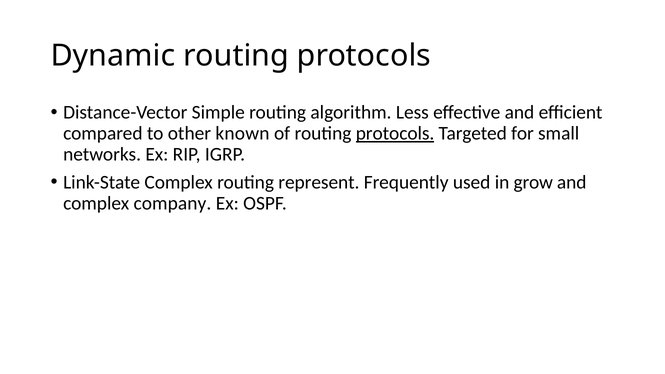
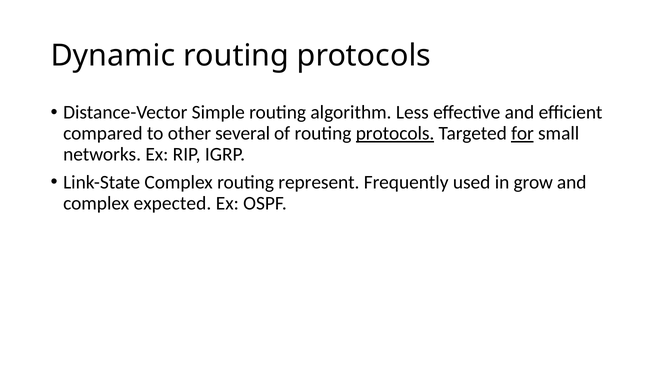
known: known -> several
for underline: none -> present
company: company -> expected
